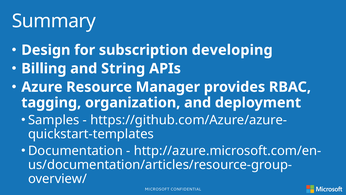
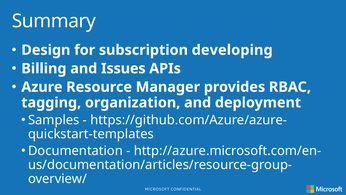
String: String -> Issues
